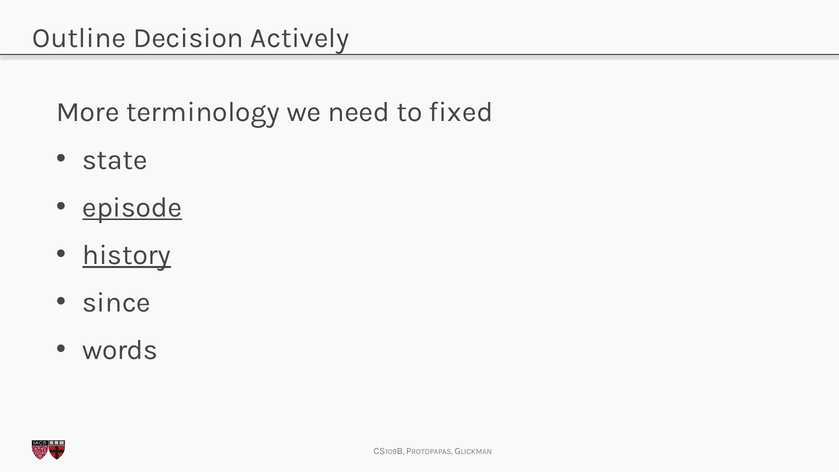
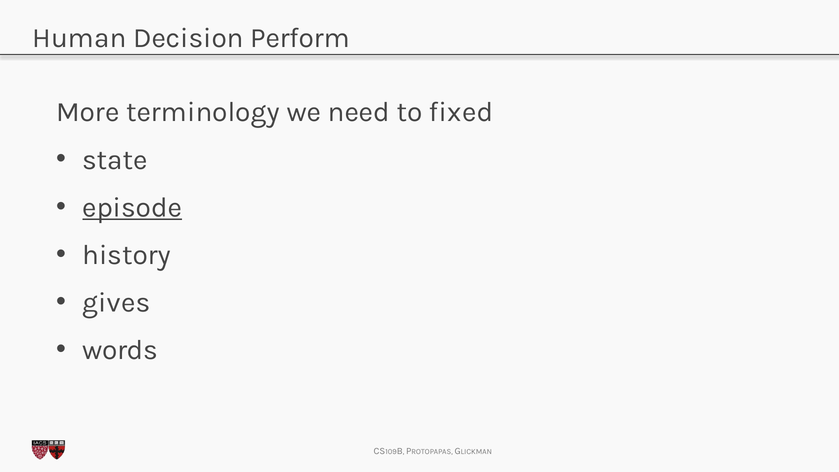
Outline: Outline -> Human
Actively: Actively -> Perform
history underline: present -> none
since: since -> gives
